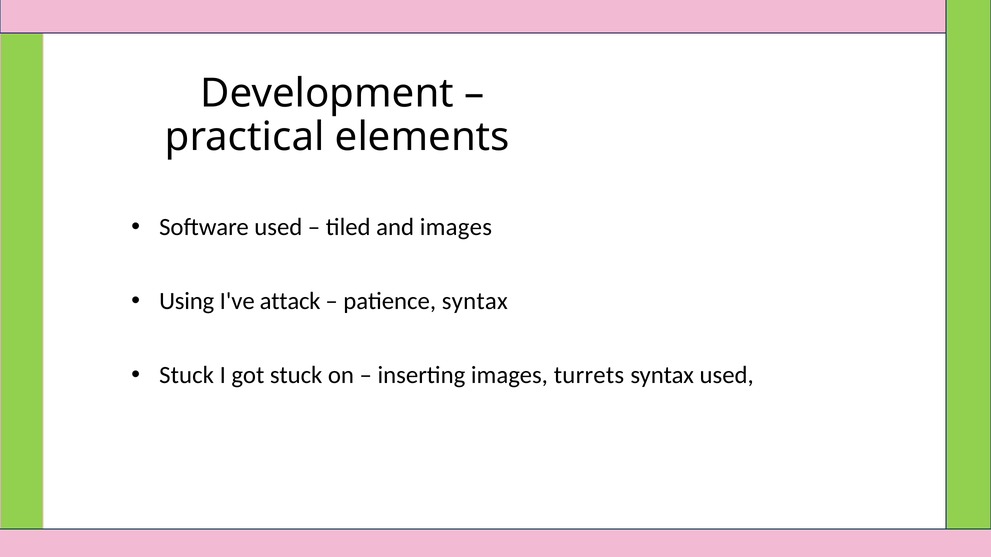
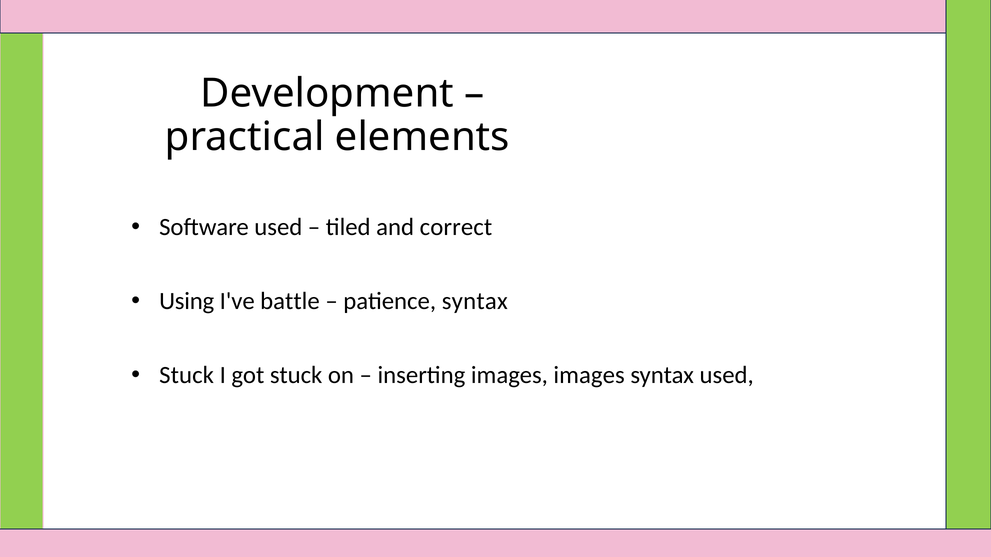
and images: images -> correct
attack: attack -> battle
images turrets: turrets -> images
